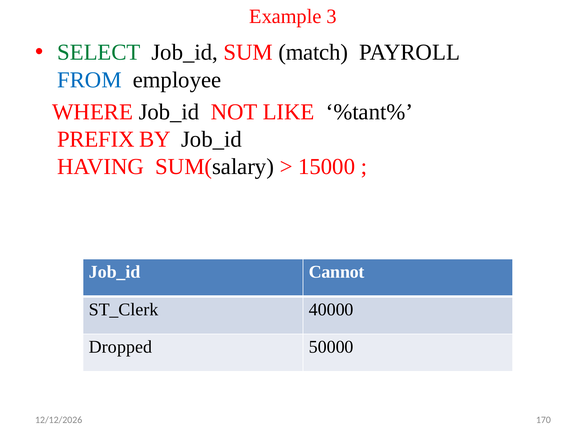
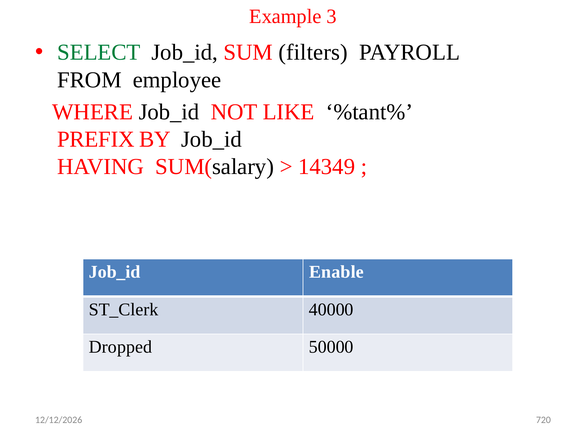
match: match -> filters
FROM colour: blue -> black
15000: 15000 -> 14349
Cannot: Cannot -> Enable
170: 170 -> 720
